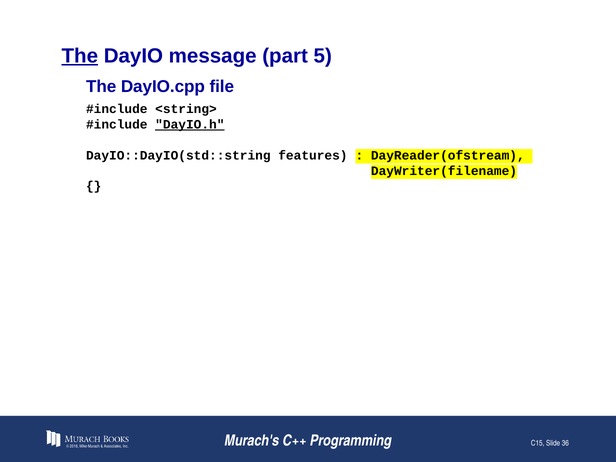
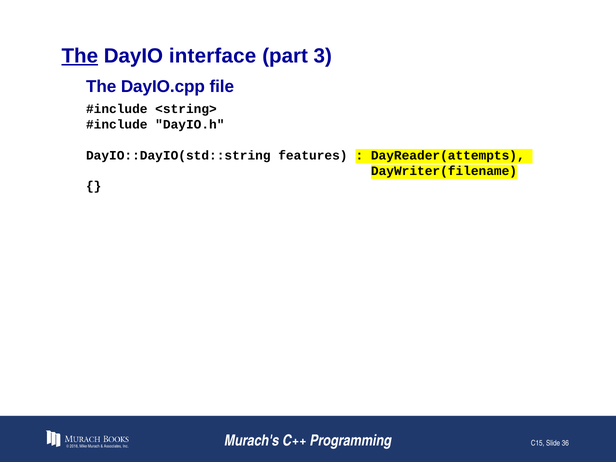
message: message -> interface
5: 5 -> 3
DayIO.h underline: present -> none
DayReader(ofstream: DayReader(ofstream -> DayReader(attempts
